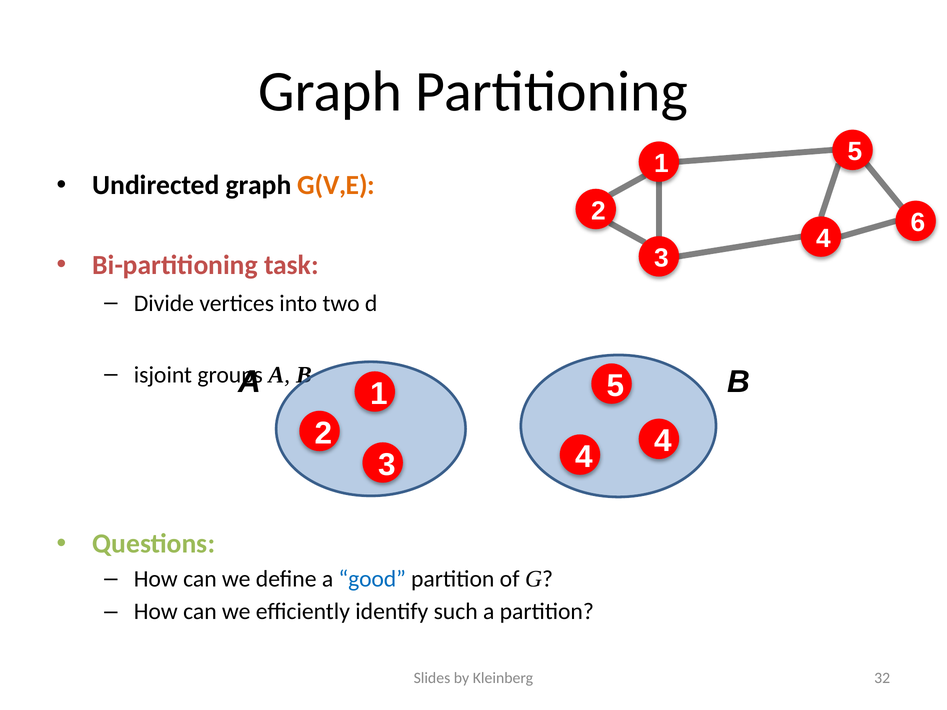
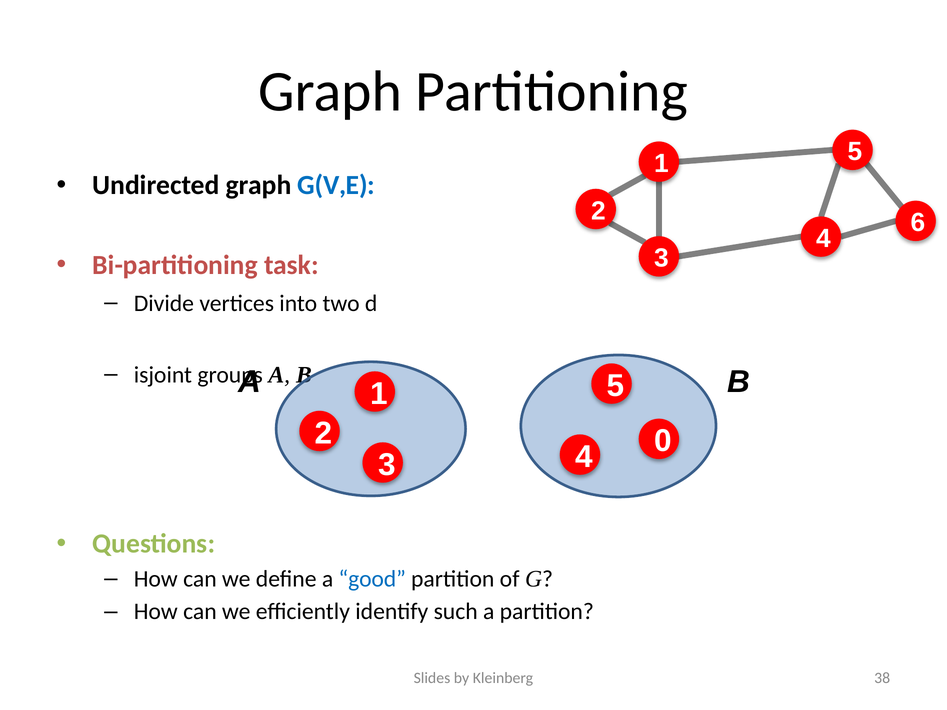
G(V,E colour: orange -> blue
4 4: 4 -> 0
32: 32 -> 38
